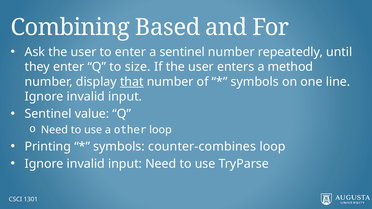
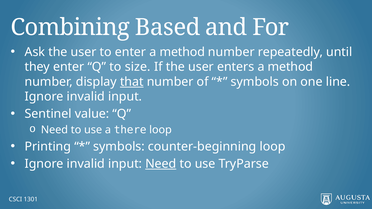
enter a sentinel: sentinel -> method
other: other -> there
counter-combines: counter-combines -> counter-beginning
Need at (161, 164) underline: none -> present
